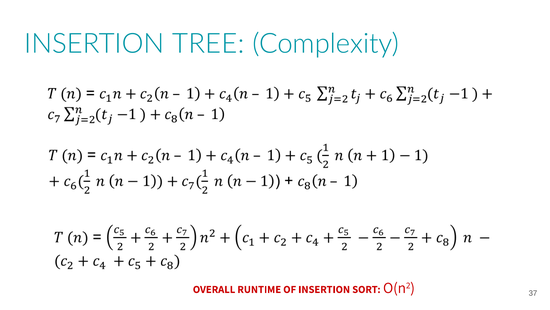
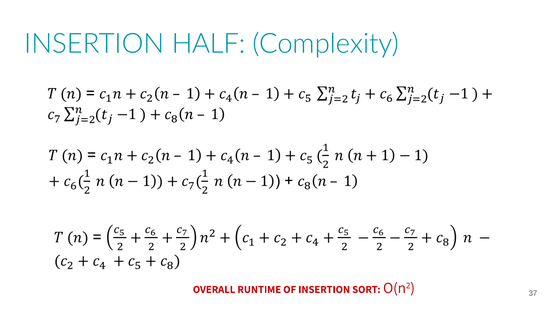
TREE: TREE -> HALF
